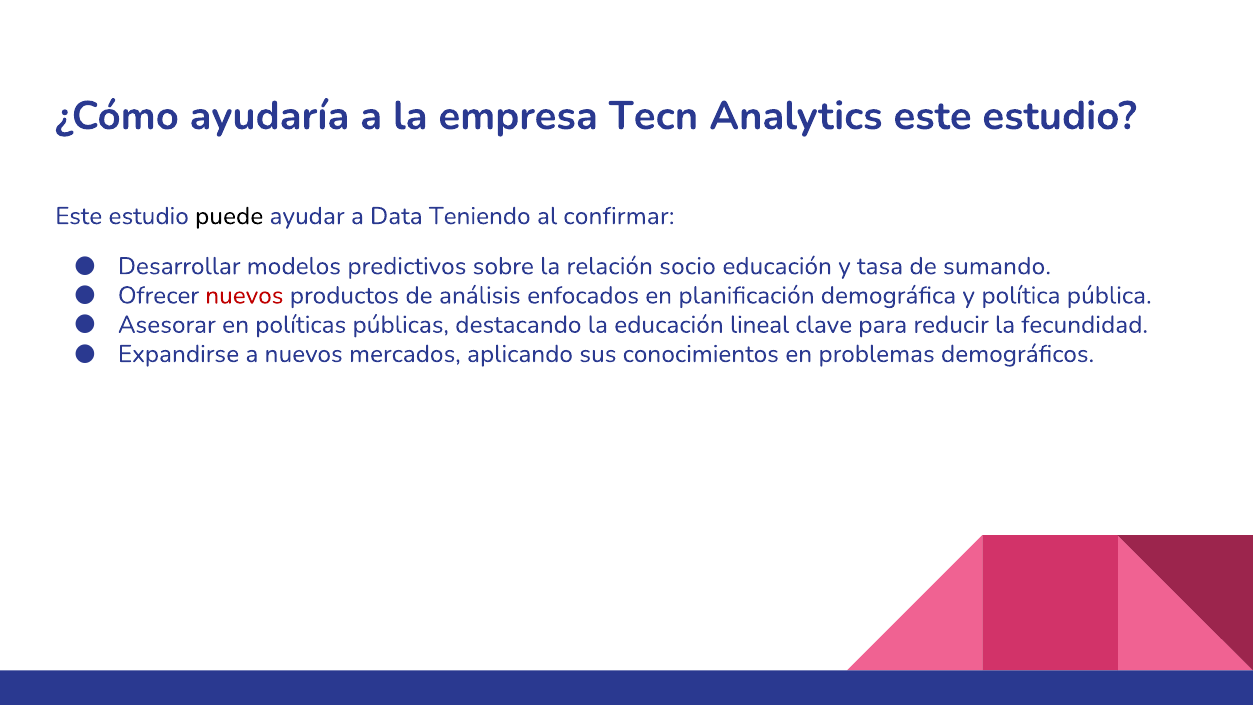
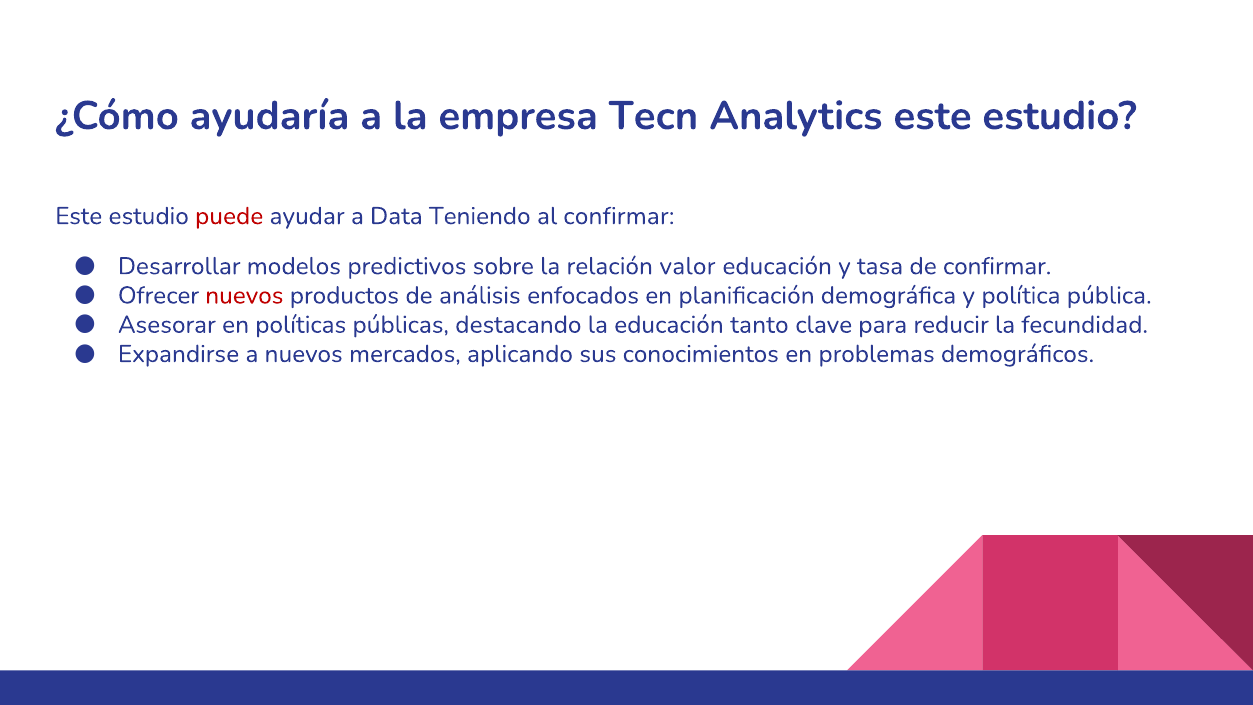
puede colour: black -> red
socio: socio -> valor
de sumando: sumando -> confirmar
lineal: lineal -> tanto
